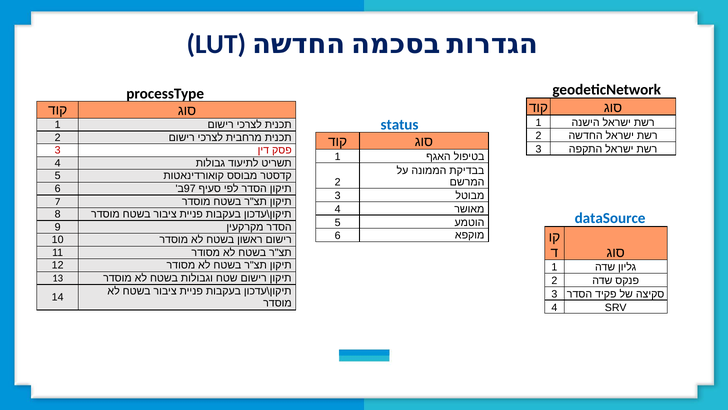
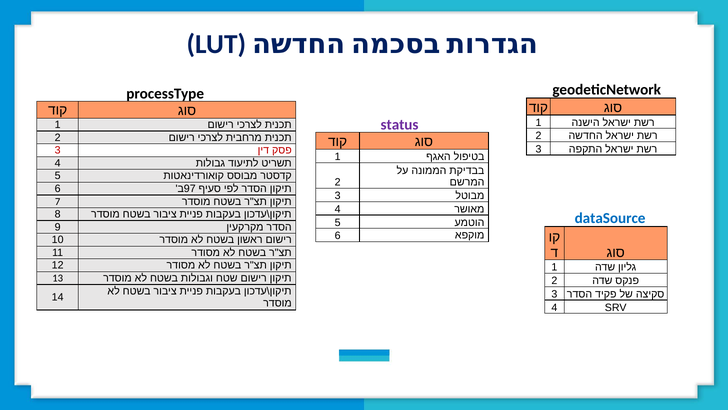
status colour: blue -> purple
